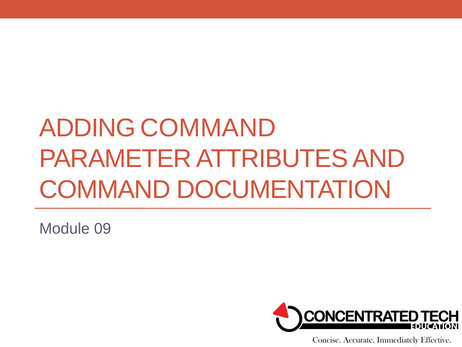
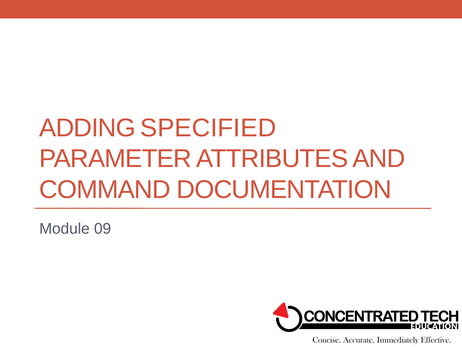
ADDING COMMAND: COMMAND -> SPECIFIED
